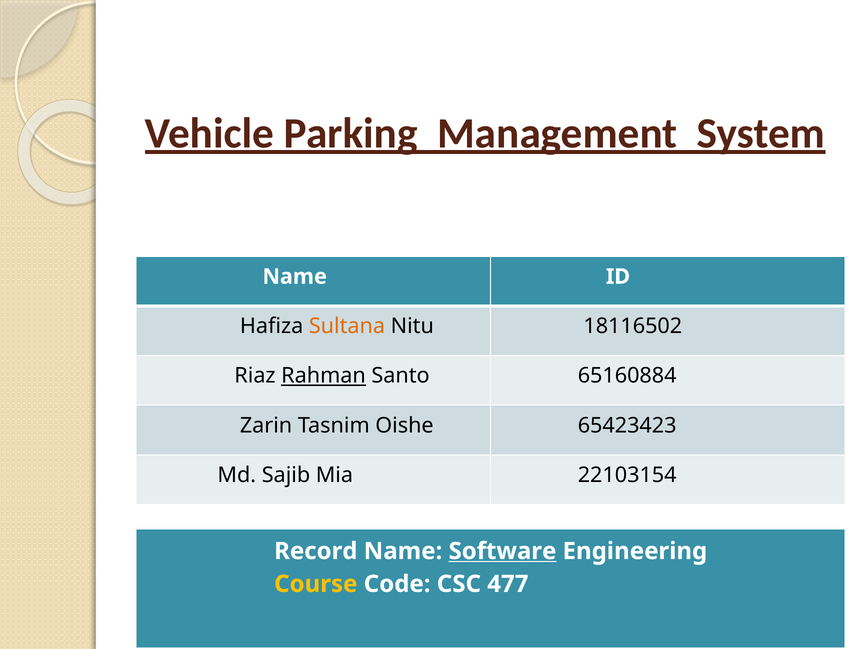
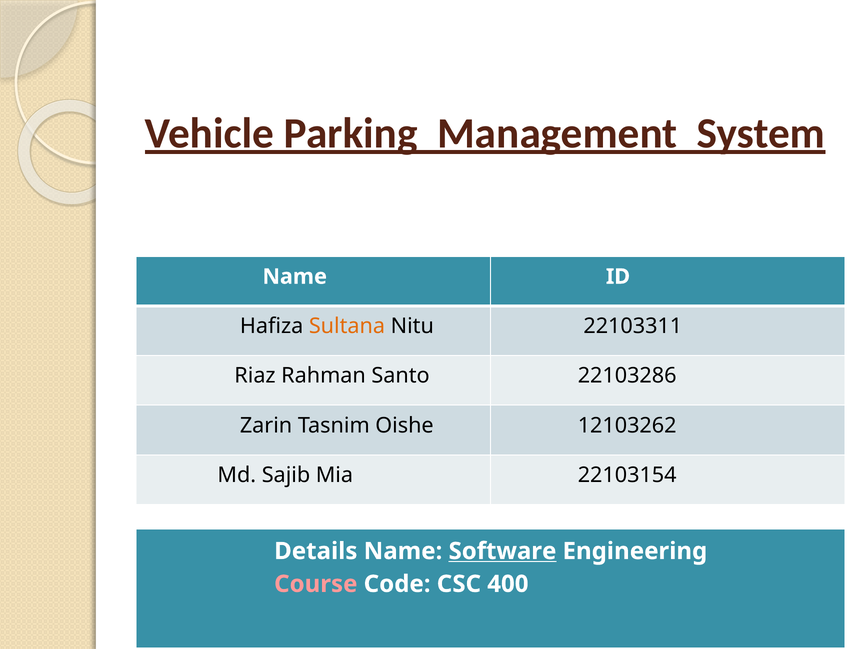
18116502: 18116502 -> 22103311
Rahman underline: present -> none
65160884: 65160884 -> 22103286
65423423: 65423423 -> 12103262
Record: Record -> Details
Course colour: yellow -> pink
477: 477 -> 400
